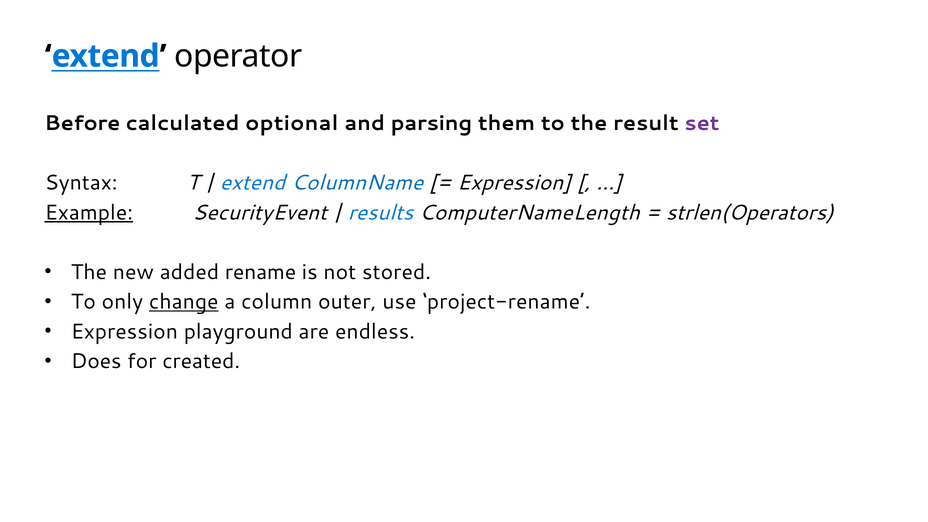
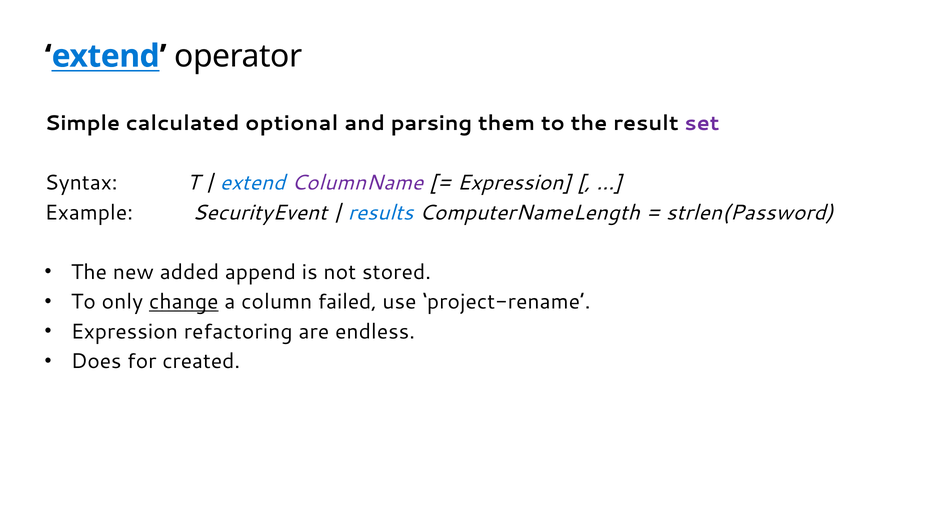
Before: Before -> Simple
ColumnName colour: blue -> purple
Example underline: present -> none
strlen(Operators: strlen(Operators -> strlen(Password
rename: rename -> append
outer: outer -> failed
playground: playground -> refactoring
